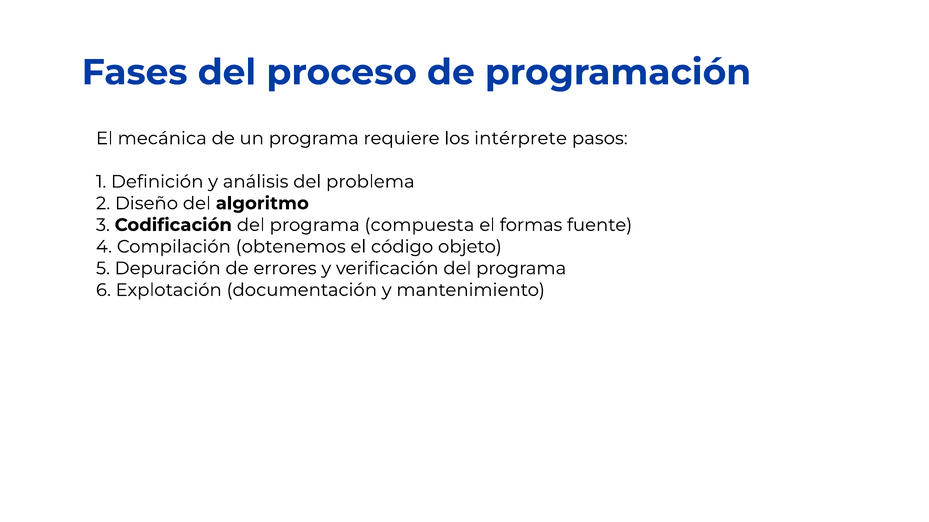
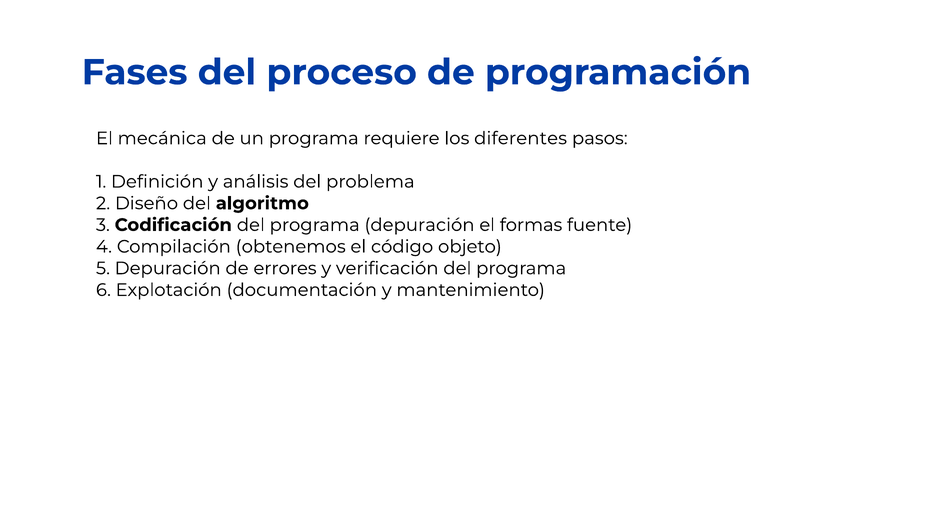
intérprete: intérprete -> diferentes
programa compuesta: compuesta -> depuración
